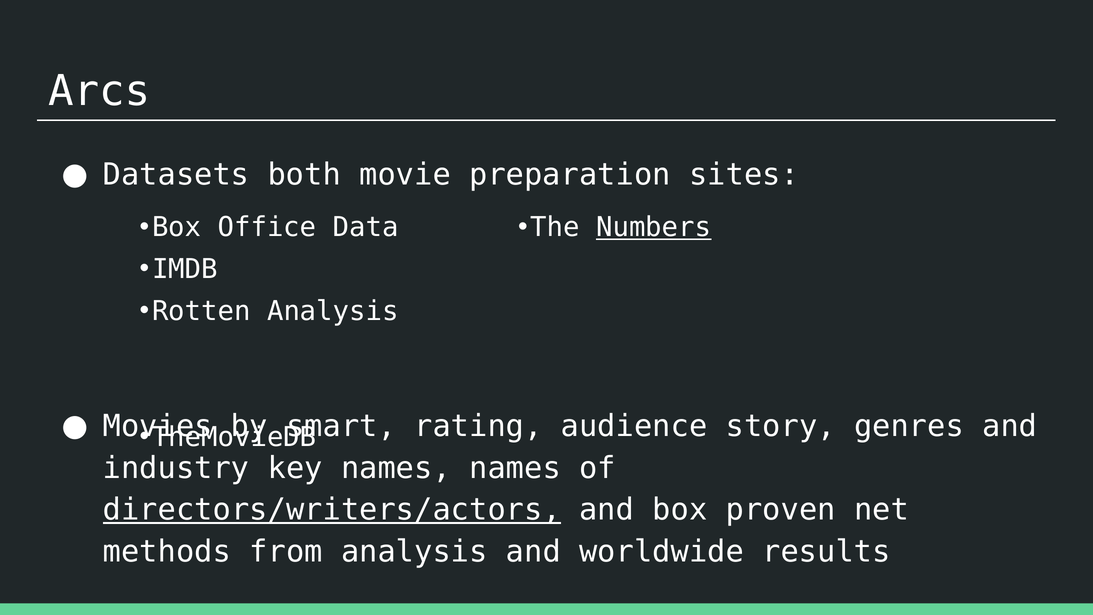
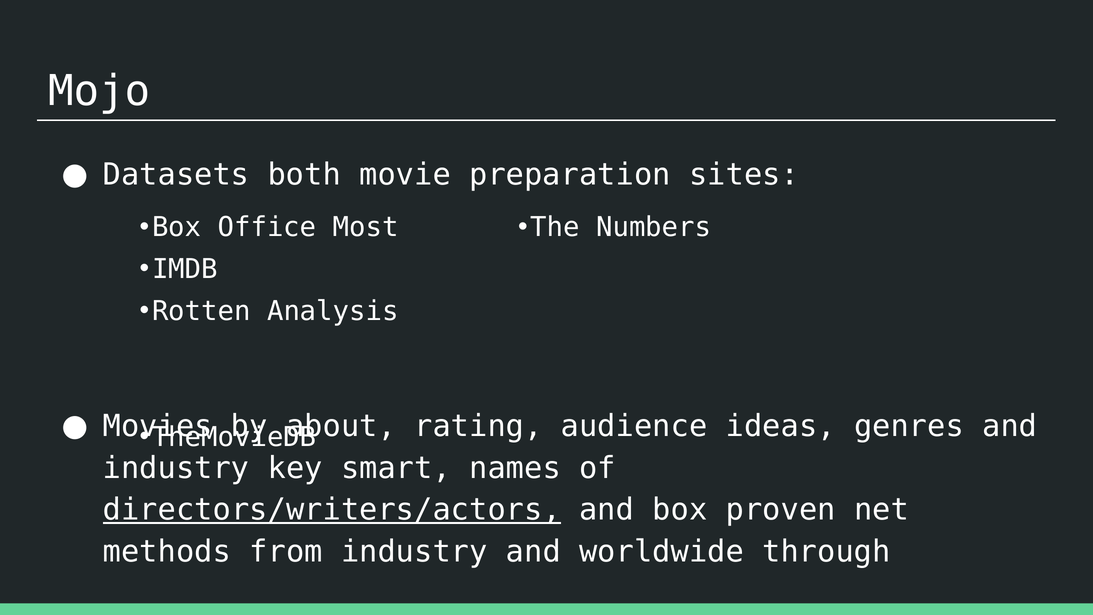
Arcs: Arcs -> Mojo
Data: Data -> Most
Numbers underline: present -> none
smart: smart -> about
story: story -> ideas
key names: names -> smart
from analysis: analysis -> industry
results: results -> through
